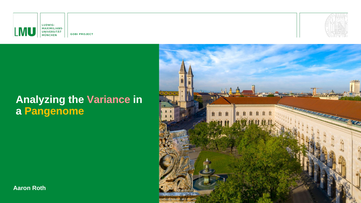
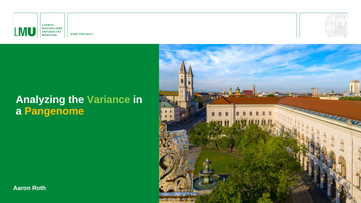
Variance colour: pink -> light green
